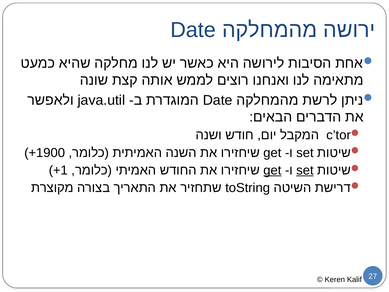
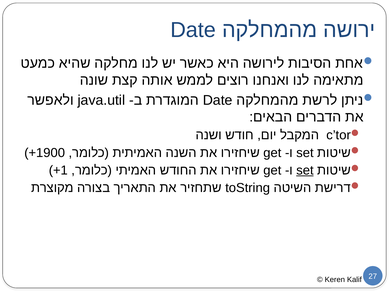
get at (272, 170) underline: present -> none
